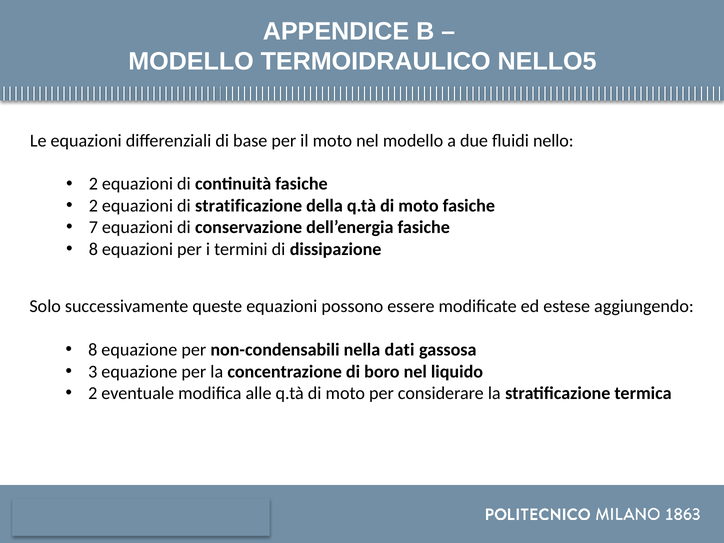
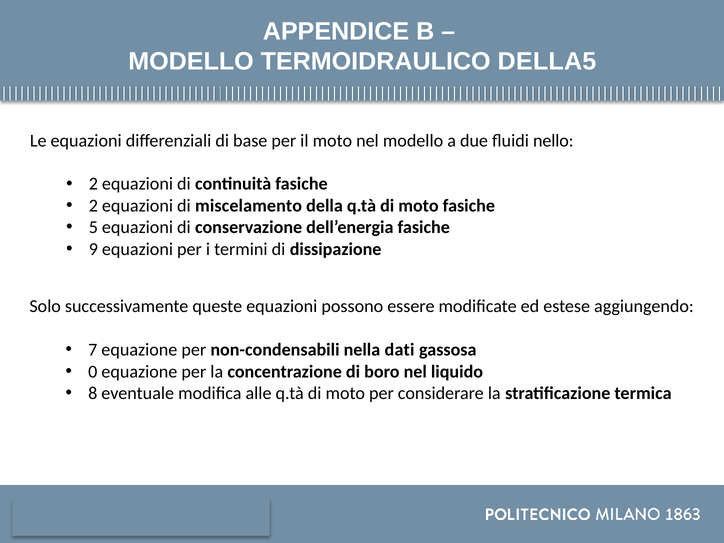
NELLO5: NELLO5 -> DELLA5
di stratificazione: stratificazione -> miscelamento
7: 7 -> 5
8 at (93, 249): 8 -> 9
8 at (93, 350): 8 -> 7
3: 3 -> 0
2 at (93, 393): 2 -> 8
